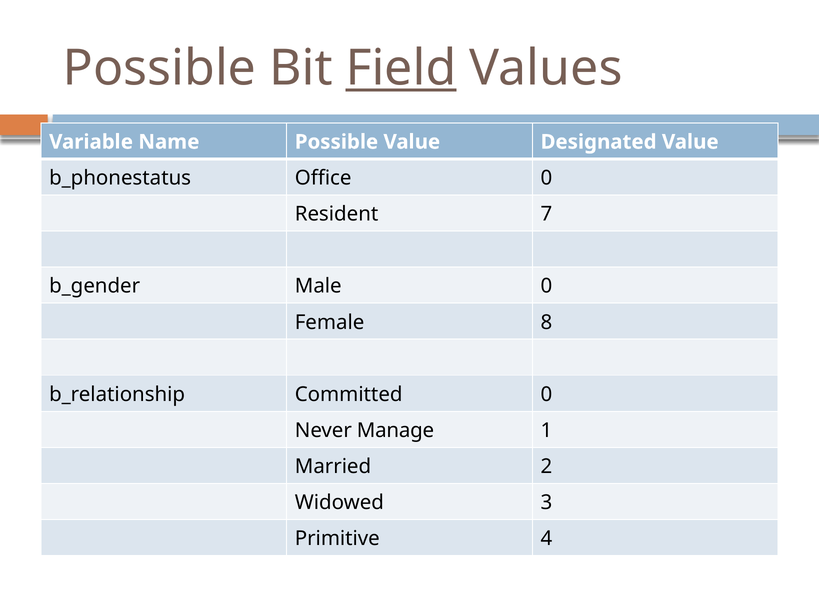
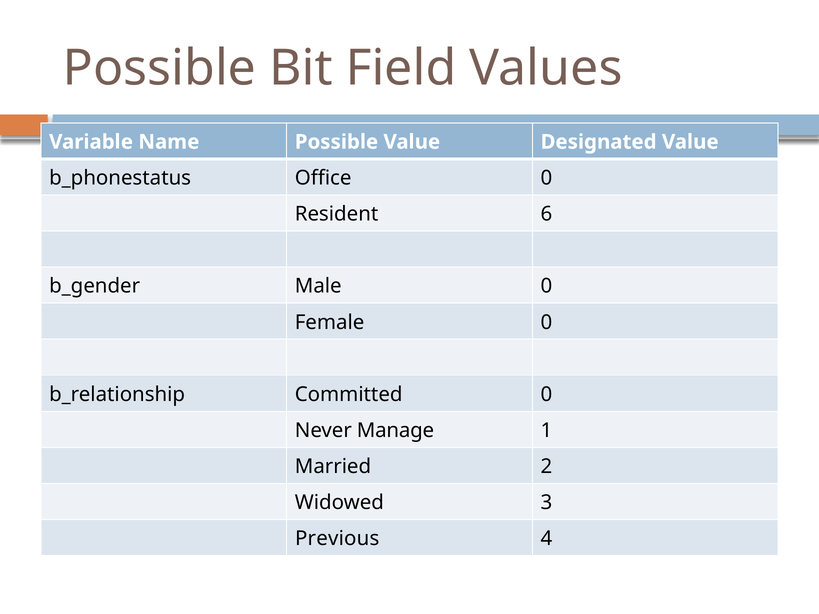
Field underline: present -> none
7: 7 -> 6
Female 8: 8 -> 0
Primitive: Primitive -> Previous
